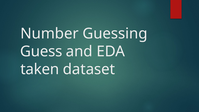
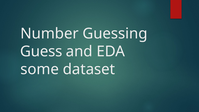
taken: taken -> some
